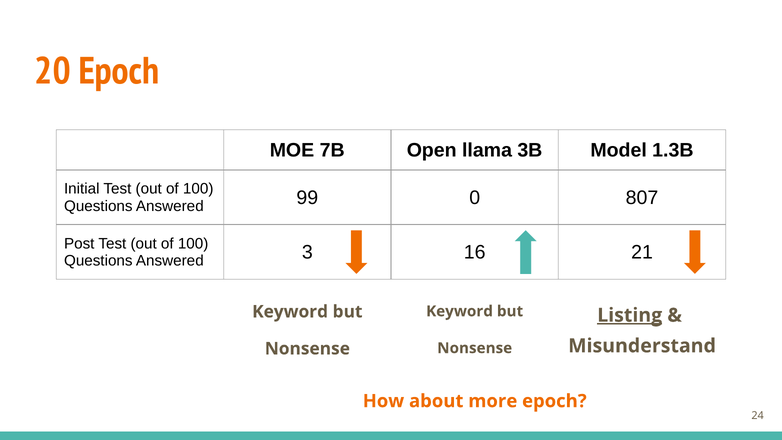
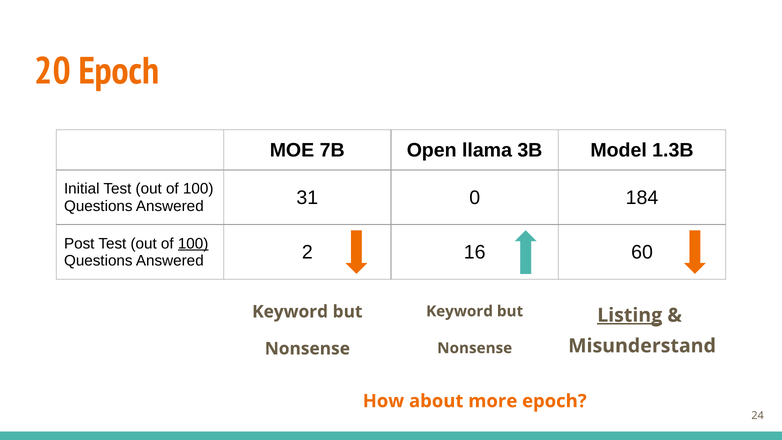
99: 99 -> 31
807: 807 -> 184
100 at (193, 243) underline: none -> present
3: 3 -> 2
21: 21 -> 60
